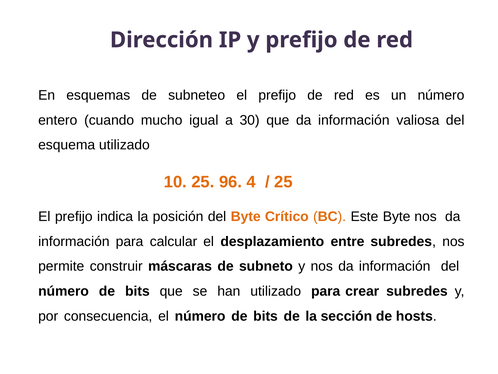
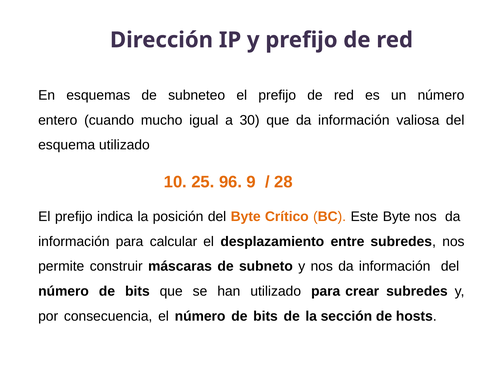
4: 4 -> 9
25 at (283, 182): 25 -> 28
